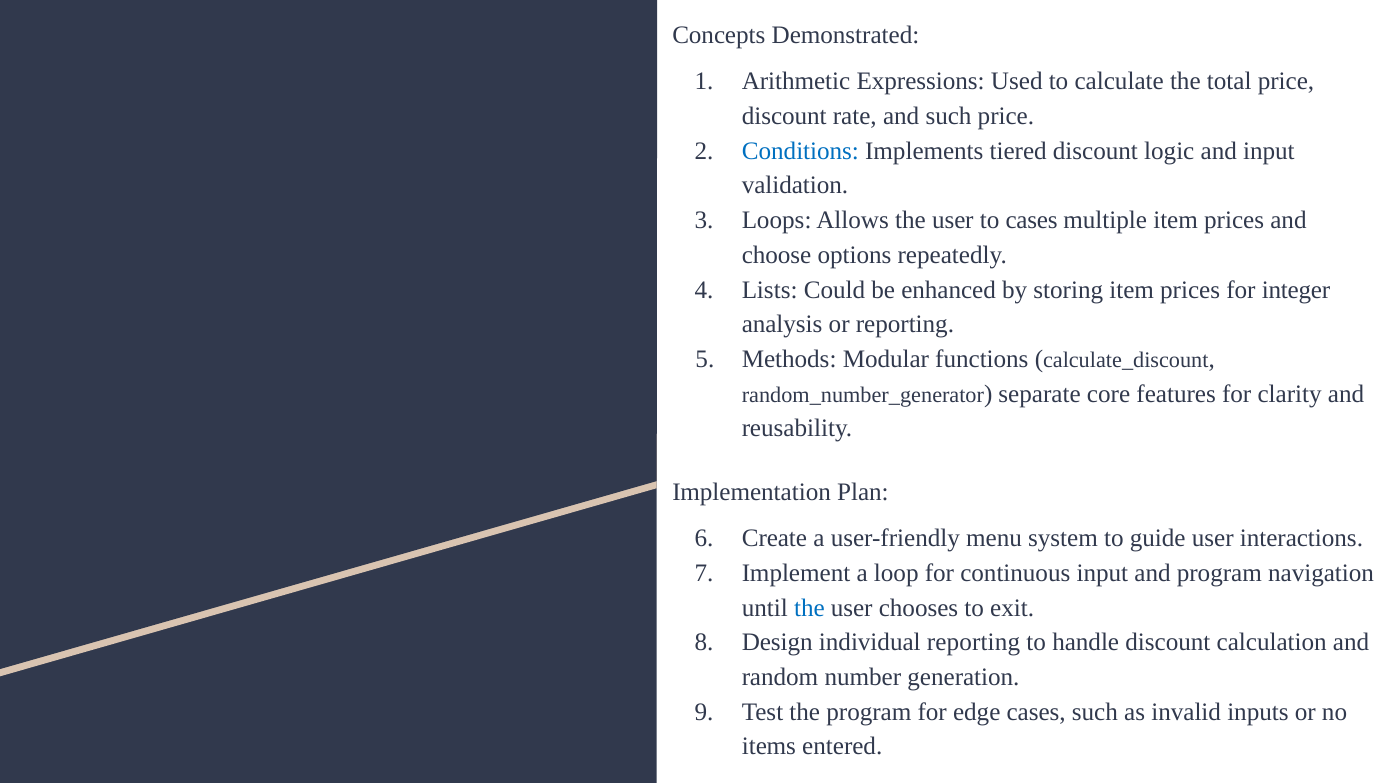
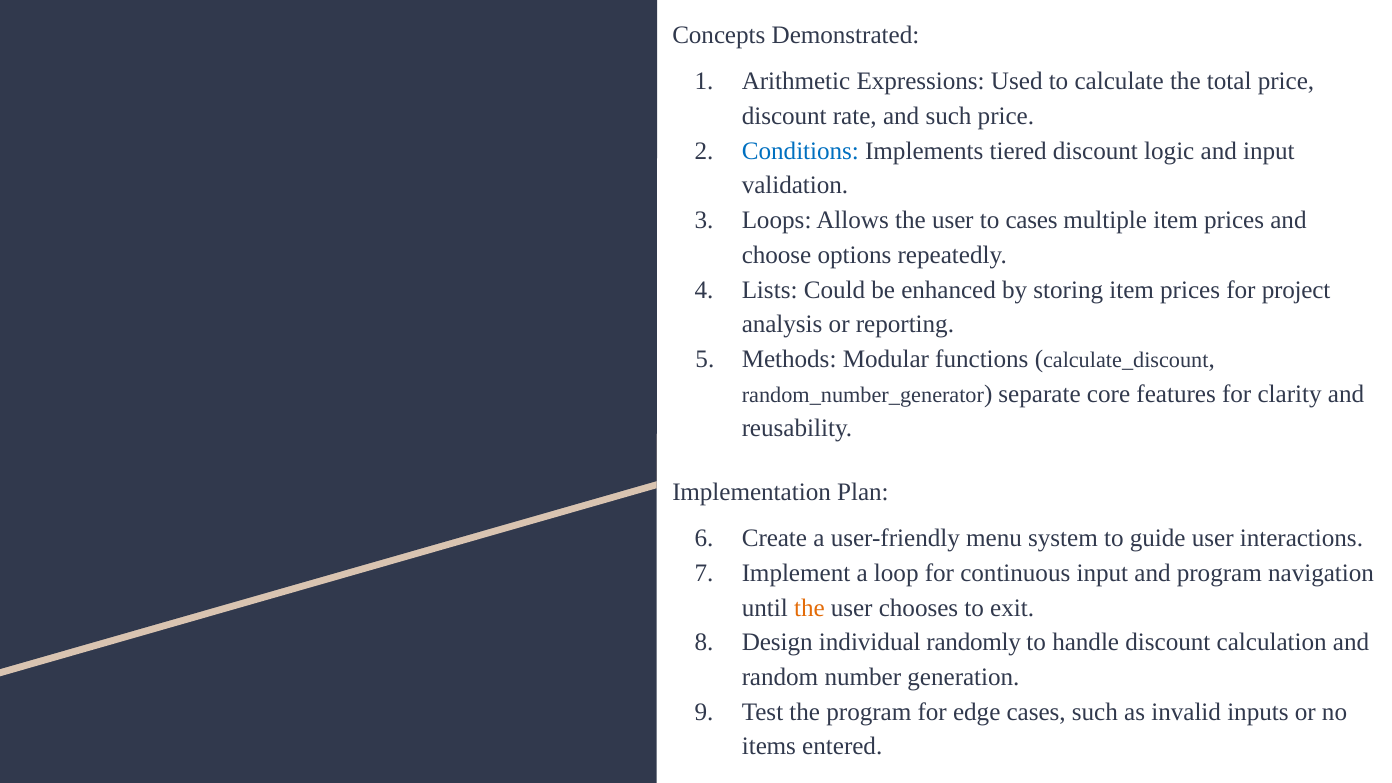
integer: integer -> project
the at (809, 608) colour: blue -> orange
individual reporting: reporting -> randomly
